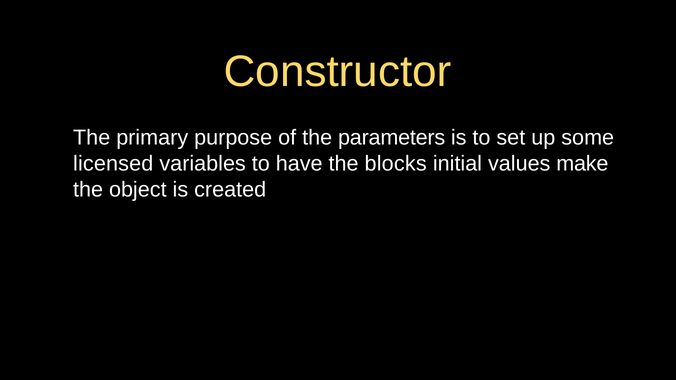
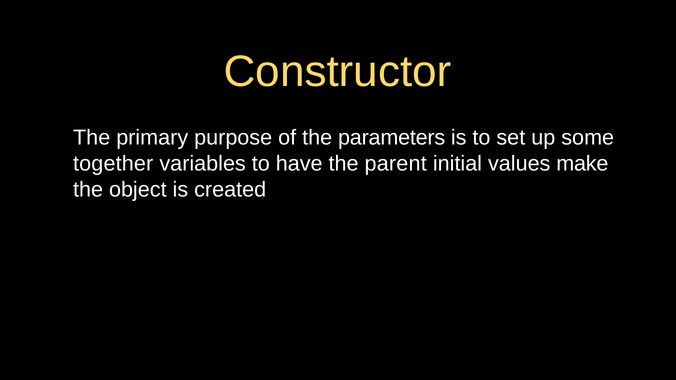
licensed: licensed -> together
blocks: blocks -> parent
